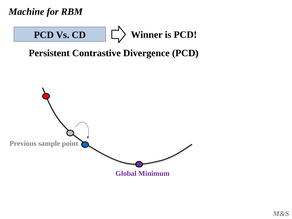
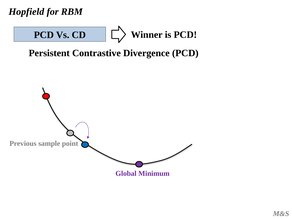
Machine: Machine -> Hopfield
